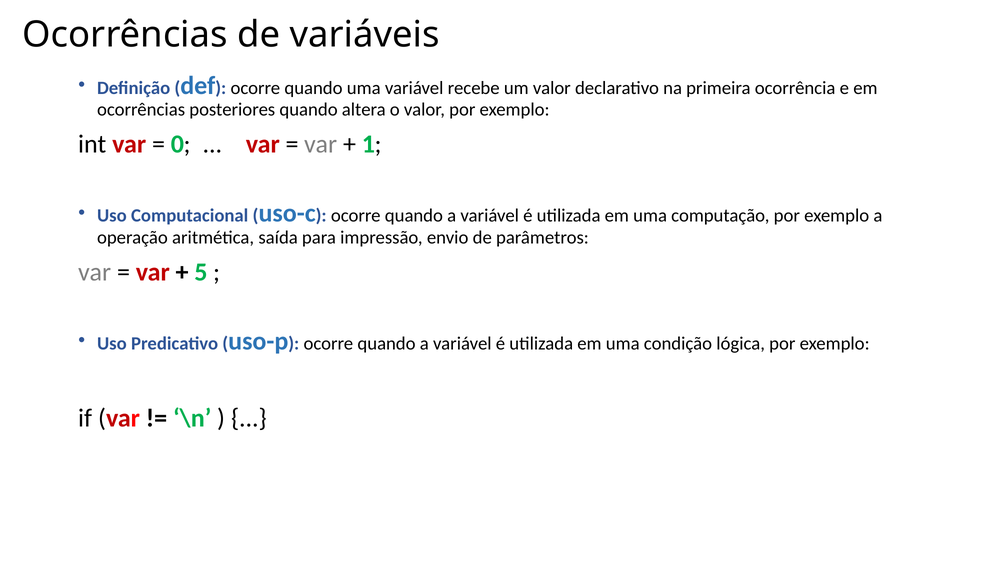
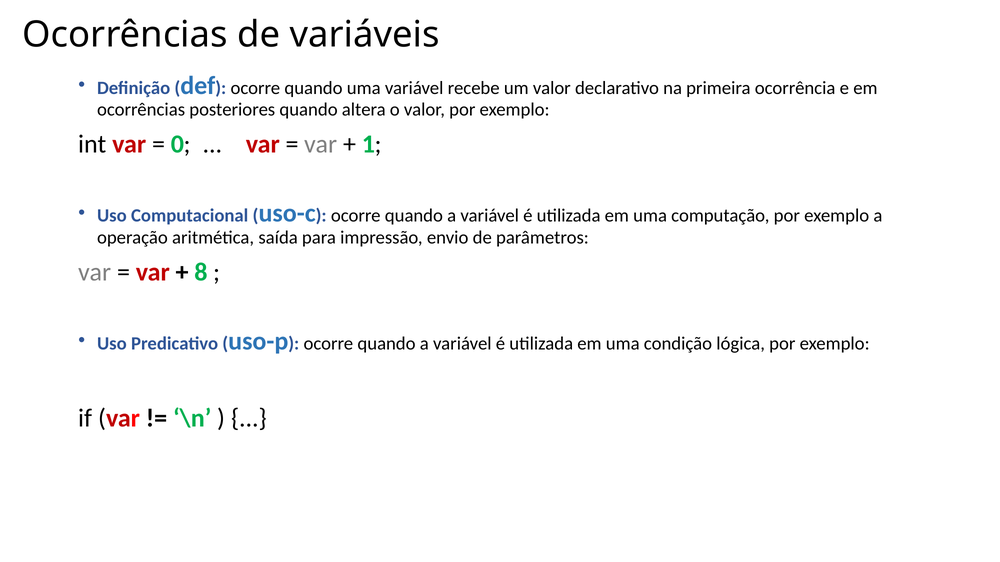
5: 5 -> 8
